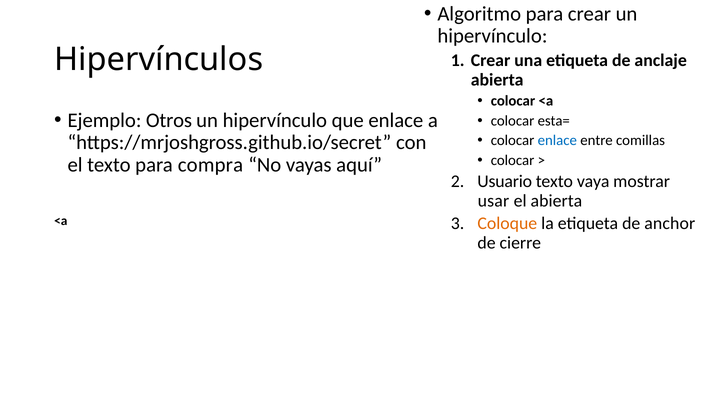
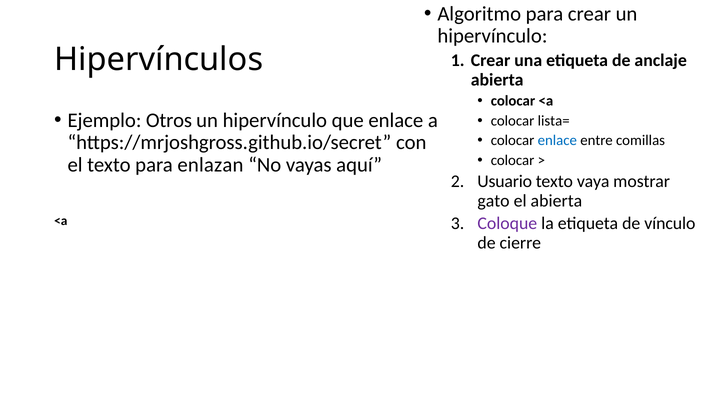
esta=: esta= -> lista=
compra: compra -> enlazan
usar: usar -> gato
Coloque colour: orange -> purple
anchor: anchor -> vínculo
